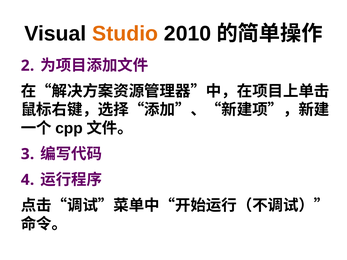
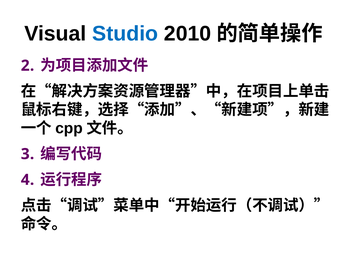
Studio colour: orange -> blue
